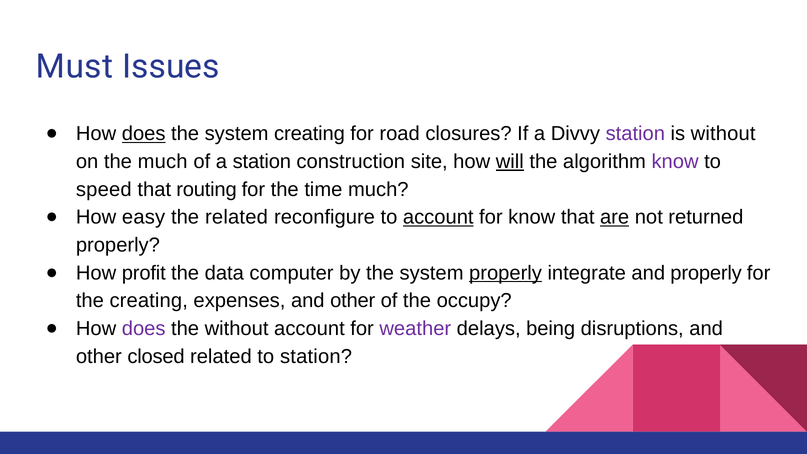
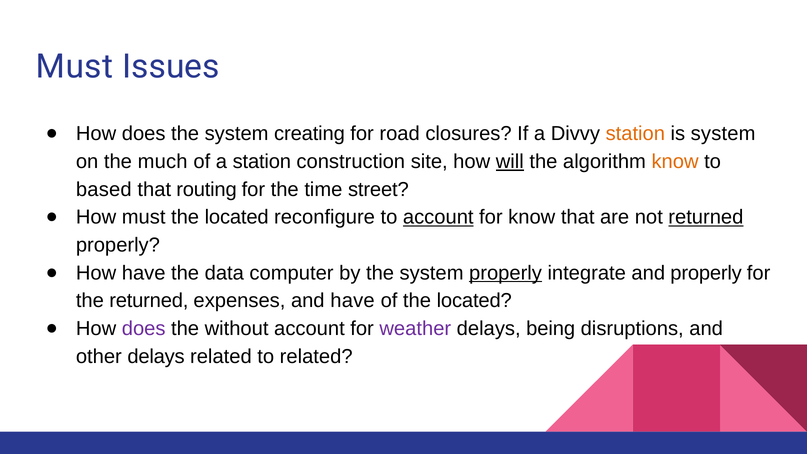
does at (144, 134) underline: present -> none
station at (635, 134) colour: purple -> orange
is without: without -> system
know at (675, 162) colour: purple -> orange
speed: speed -> based
time much: much -> street
How easy: easy -> must
related at (236, 217): related -> located
are underline: present -> none
returned at (706, 217) underline: none -> present
How profit: profit -> have
the creating: creating -> returned
expenses and other: other -> have
of the occupy: occupy -> located
other closed: closed -> delays
to station: station -> related
